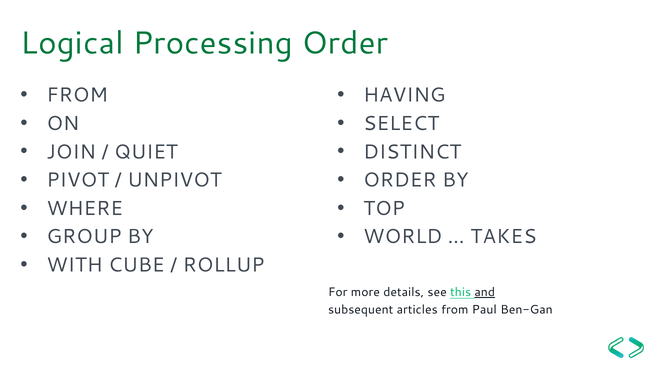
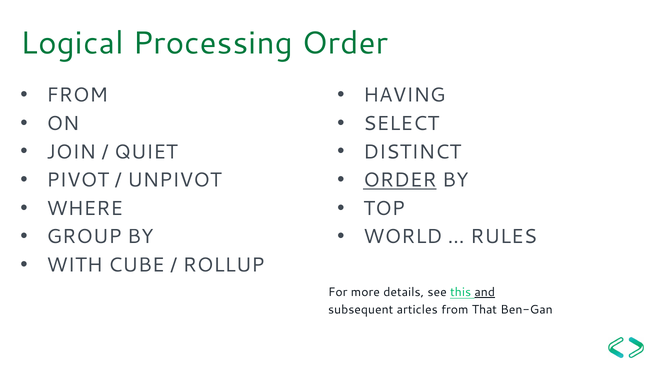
ORDER at (400, 180) underline: none -> present
TAKES: TAKES -> RULES
Paul: Paul -> That
